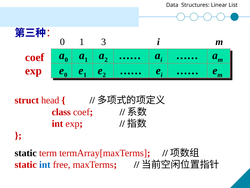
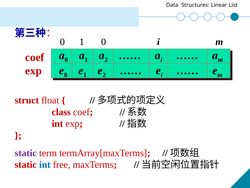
1 3: 3 -> 0
head: head -> float
static at (26, 153) colour: black -> purple
